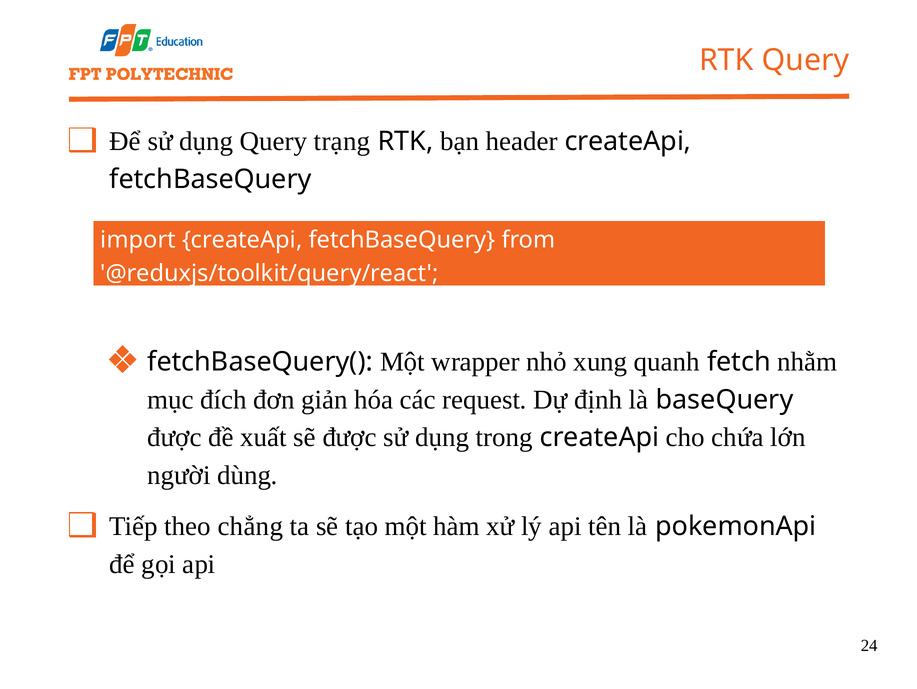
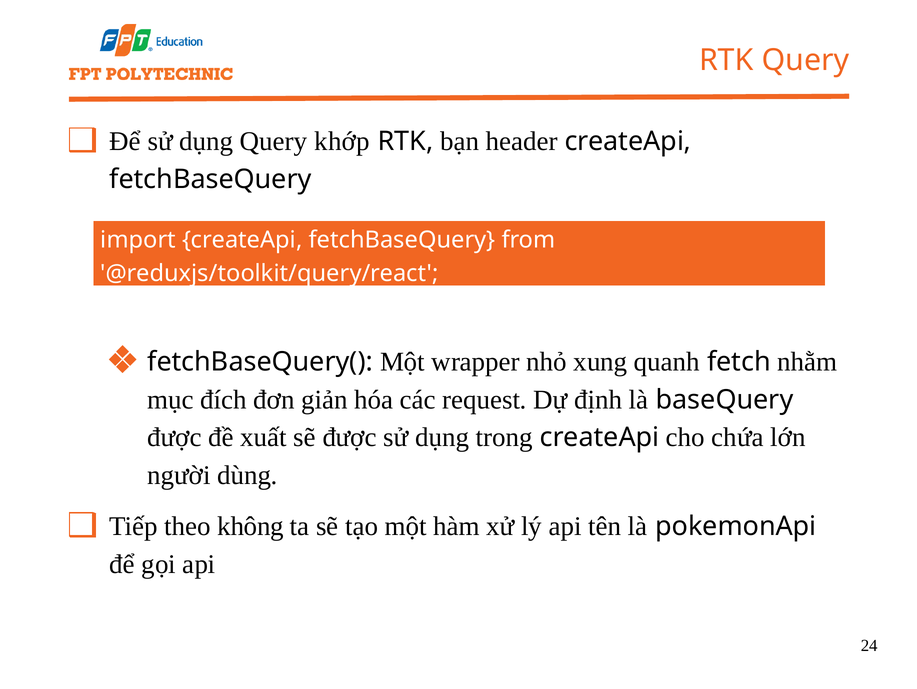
trạng: trạng -> khớp
chẳng: chẳng -> không
